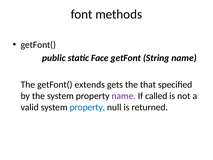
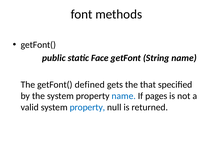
extends: extends -> defined
name at (124, 96) colour: purple -> blue
called: called -> pages
